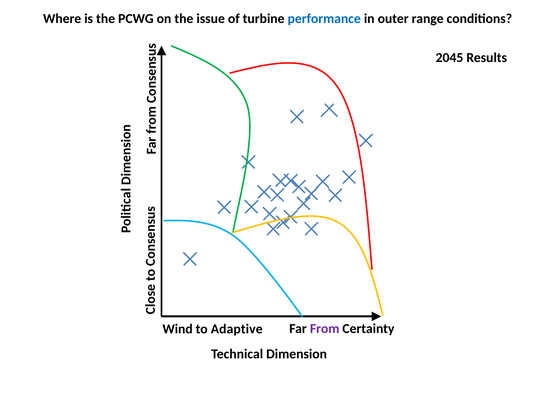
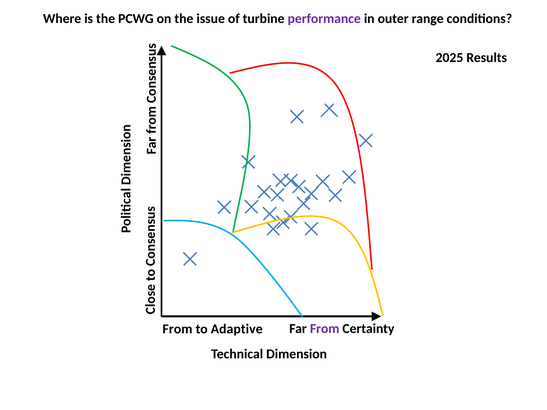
performance colour: blue -> purple
2045: 2045 -> 2025
Wind at (178, 329): Wind -> From
